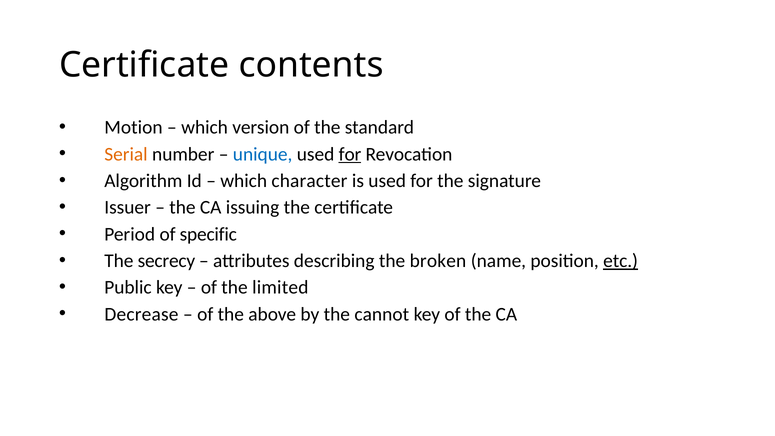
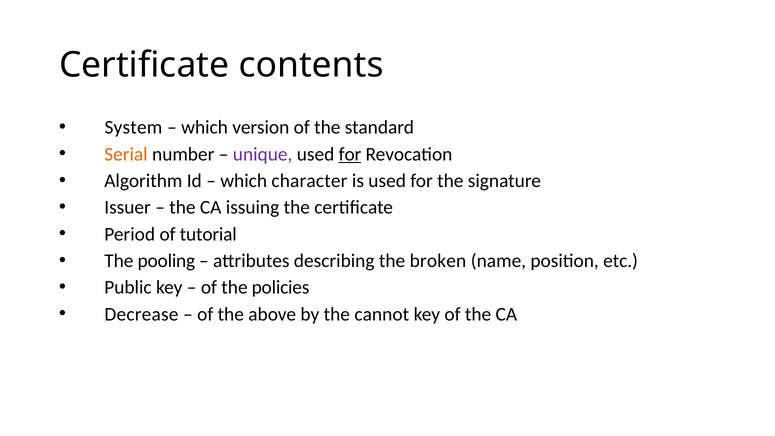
Motion: Motion -> System
unique colour: blue -> purple
specific: specific -> tutorial
secrecy: secrecy -> pooling
etc underline: present -> none
limited: limited -> policies
